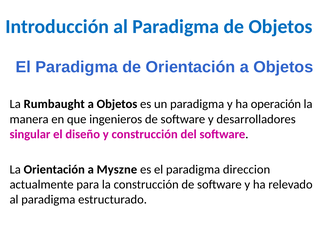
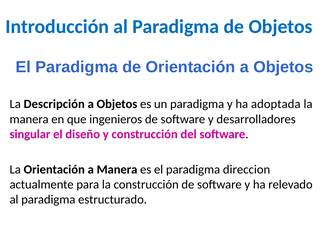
Rumbaught: Rumbaught -> Descripción
operación: operación -> adoptada
a Myszne: Myszne -> Manera
